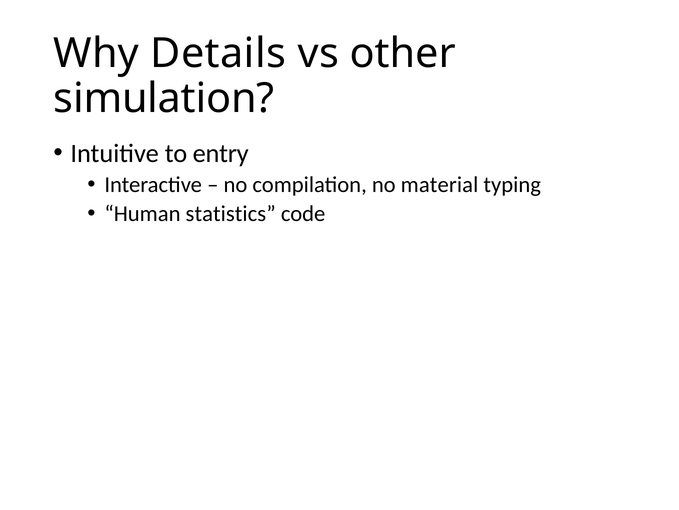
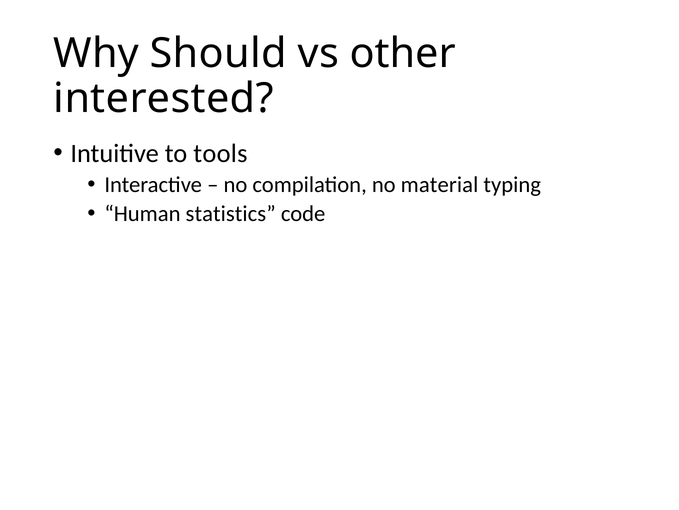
Details: Details -> Should
simulation: simulation -> interested
entry: entry -> tools
